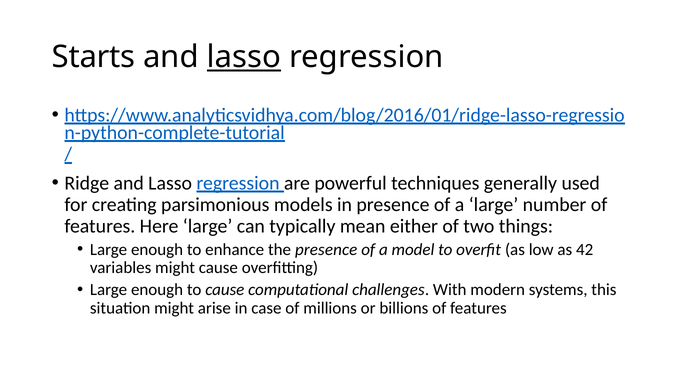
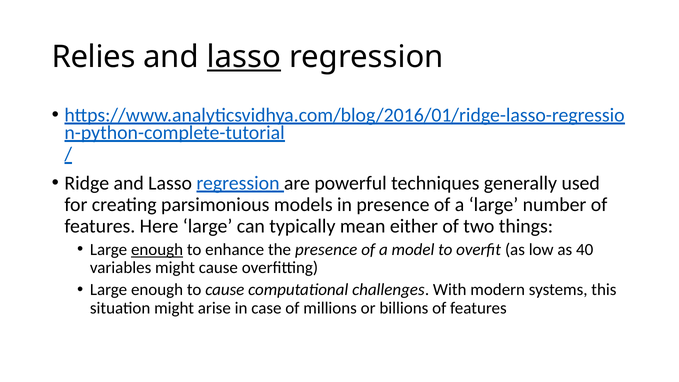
Starts: Starts -> Relies
enough at (157, 249) underline: none -> present
42: 42 -> 40
